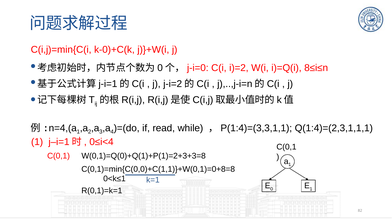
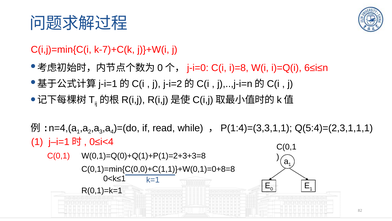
k-0)+C(k: k-0)+C(k -> k-7)+C(k
i)=2: i)=2 -> i)=8
8≤i≤n: 8≤i≤n -> 6≤i≤n
Q(1:4)=(2,3,1,1,1: Q(1:4)=(2,3,1,1,1 -> Q(5:4)=(2,3,1,1,1
